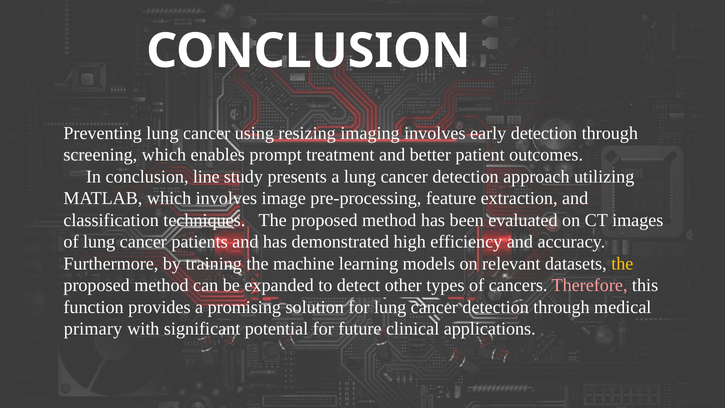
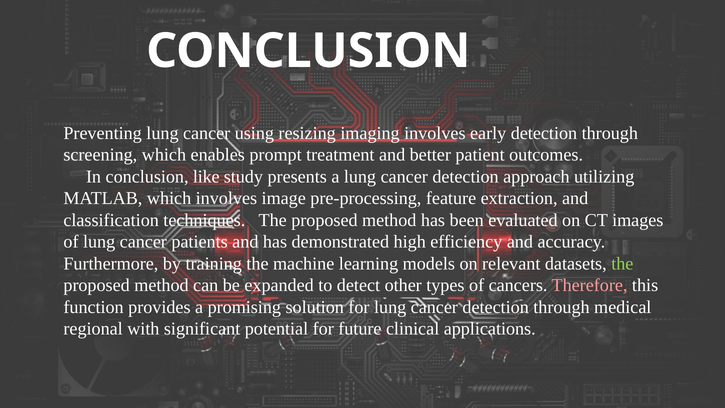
line: line -> like
the at (622, 264) colour: yellow -> light green
primary: primary -> regional
